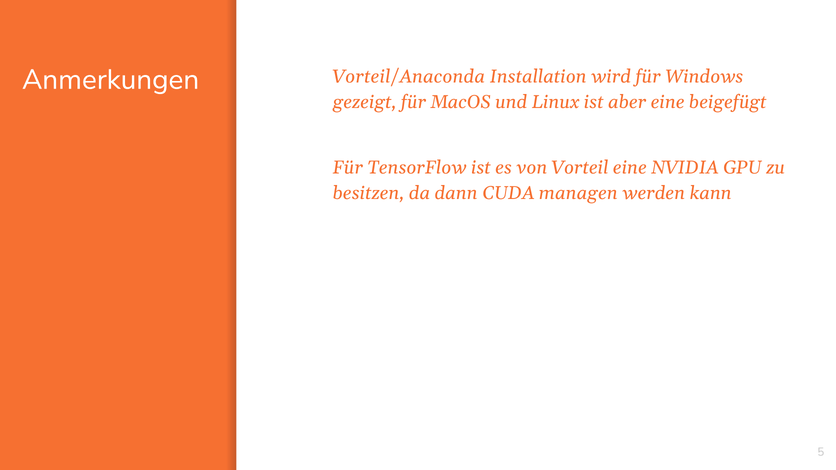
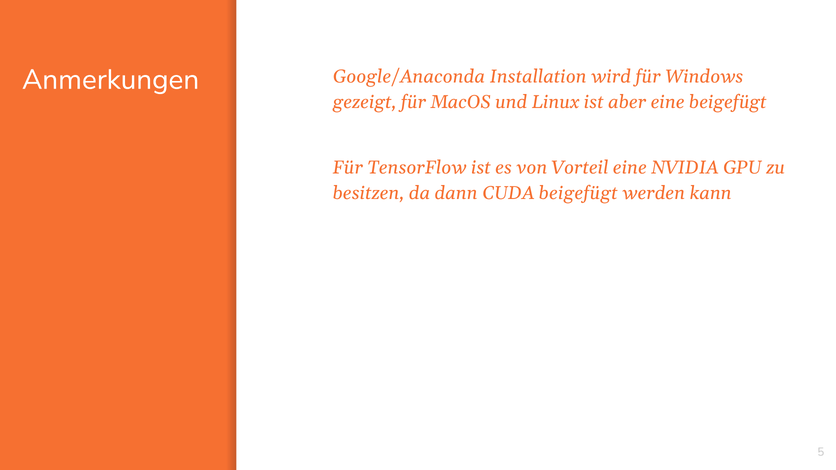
Vorteil/Anaconda: Vorteil/Anaconda -> Google/Anaconda
CUDA managen: managen -> beigefügt
